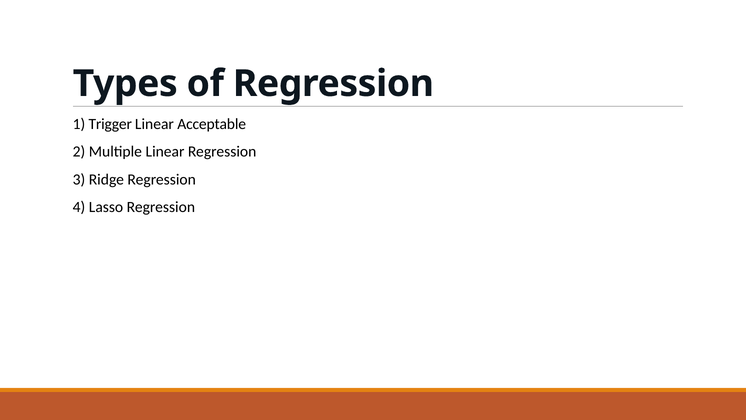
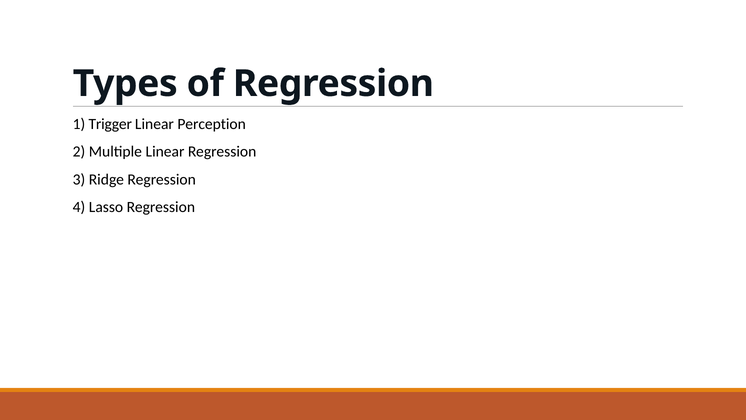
Acceptable: Acceptable -> Perception
